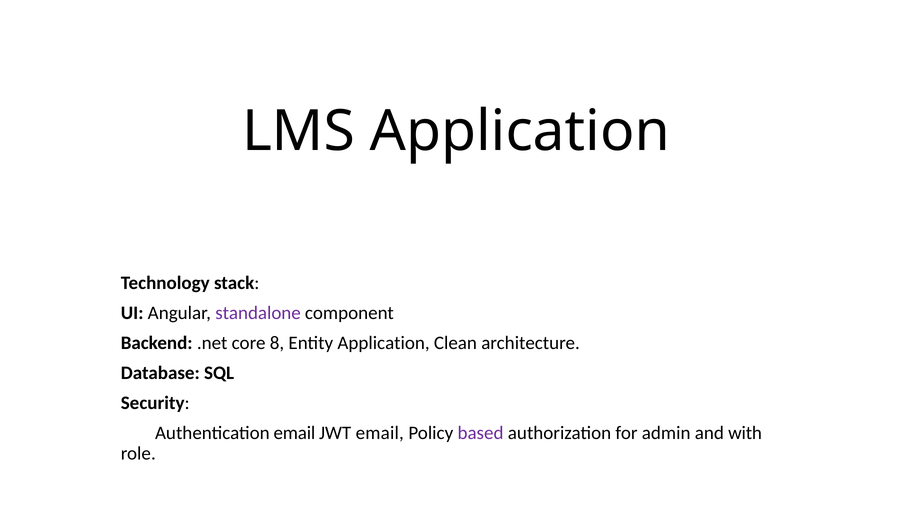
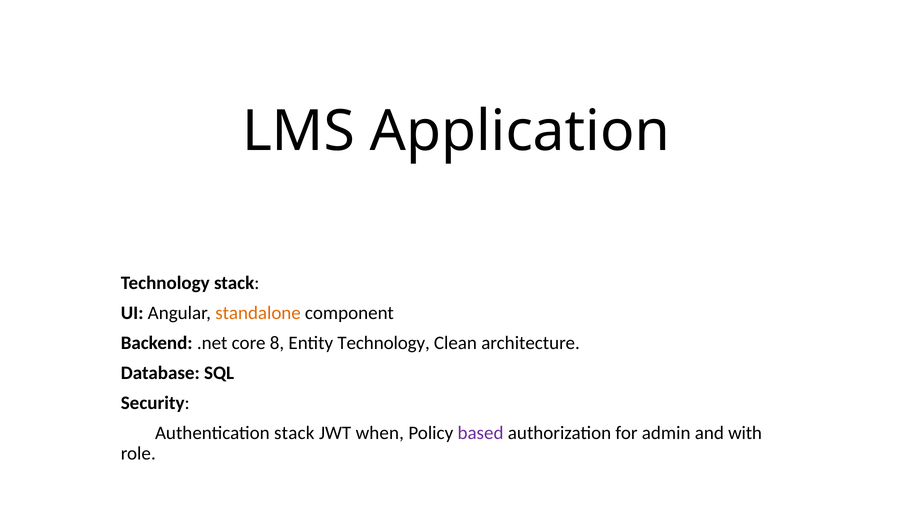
standalone colour: purple -> orange
Entity Application: Application -> Technology
Authentication email: email -> stack
JWT email: email -> when
